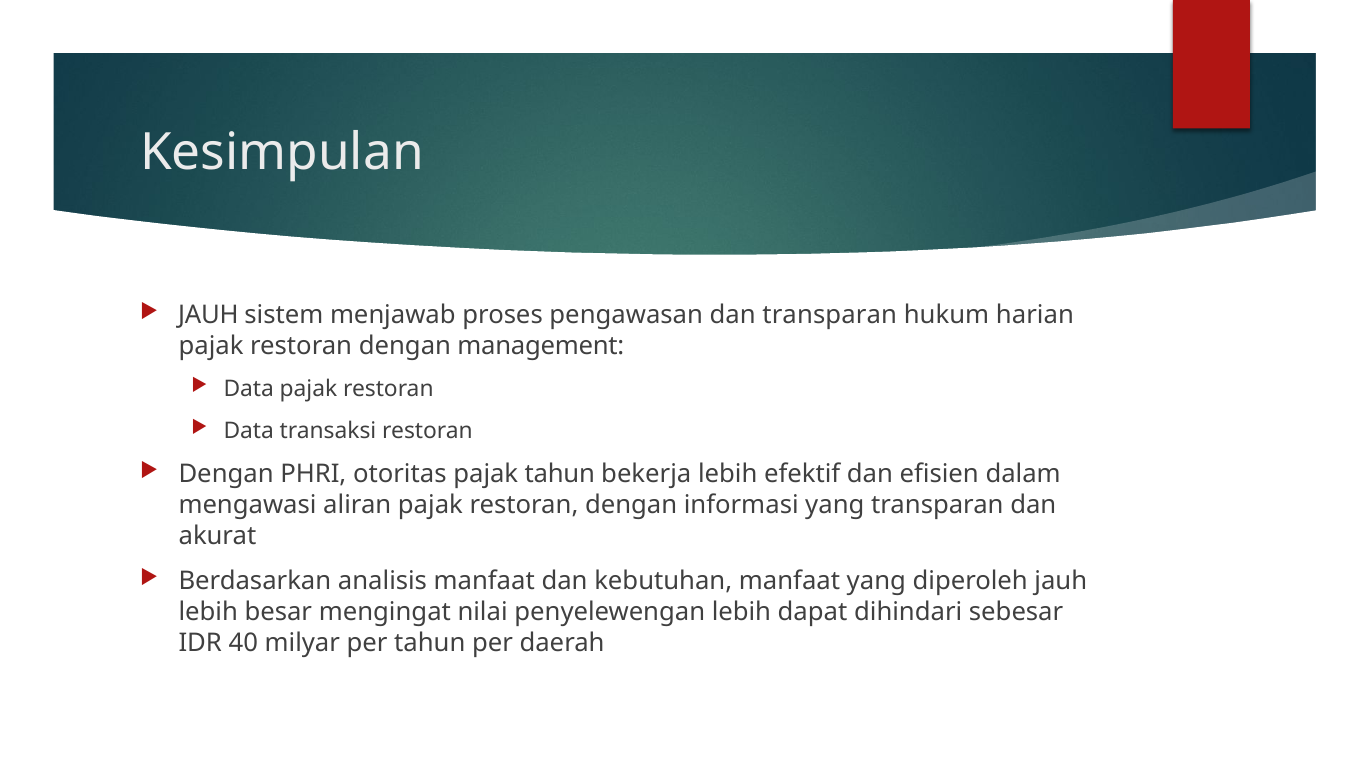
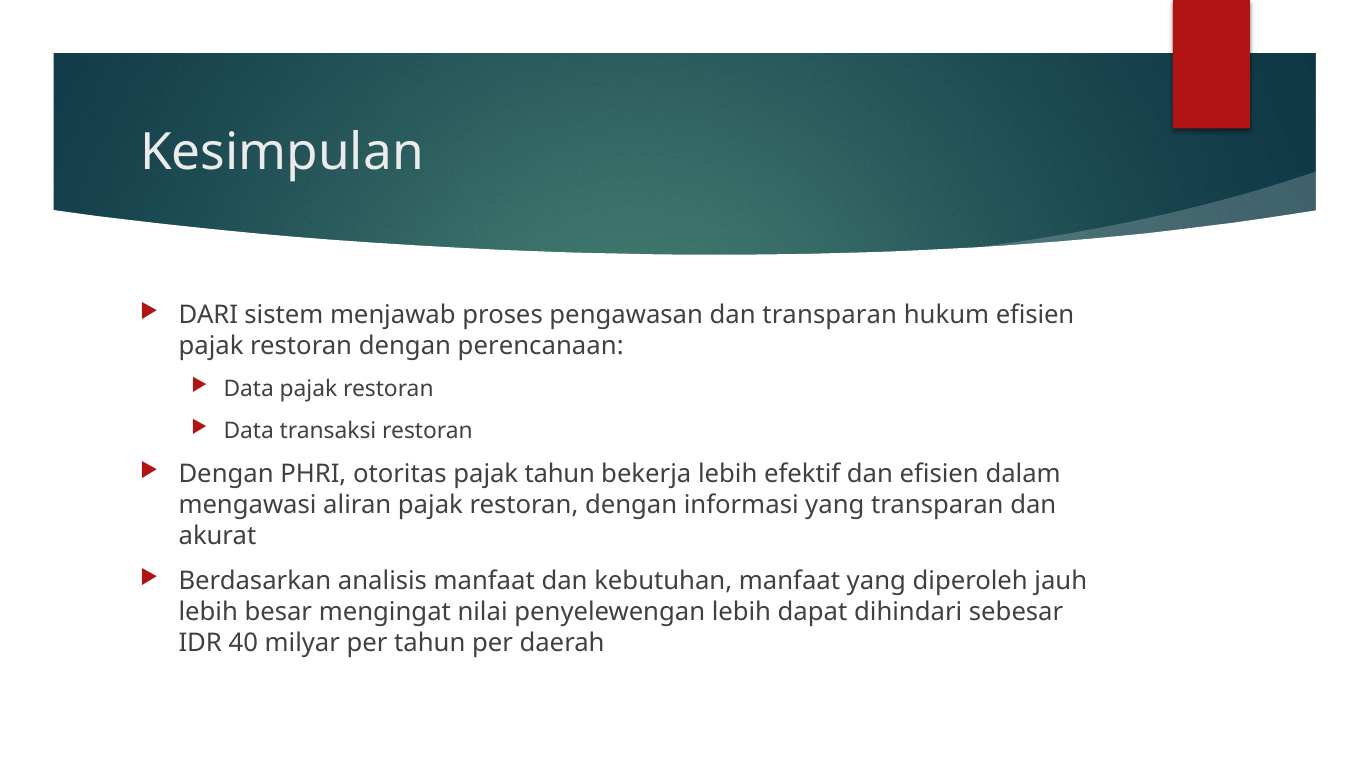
JAUH at (208, 315): JAUH -> DARI
hukum harian: harian -> efisien
management: management -> perencanaan
